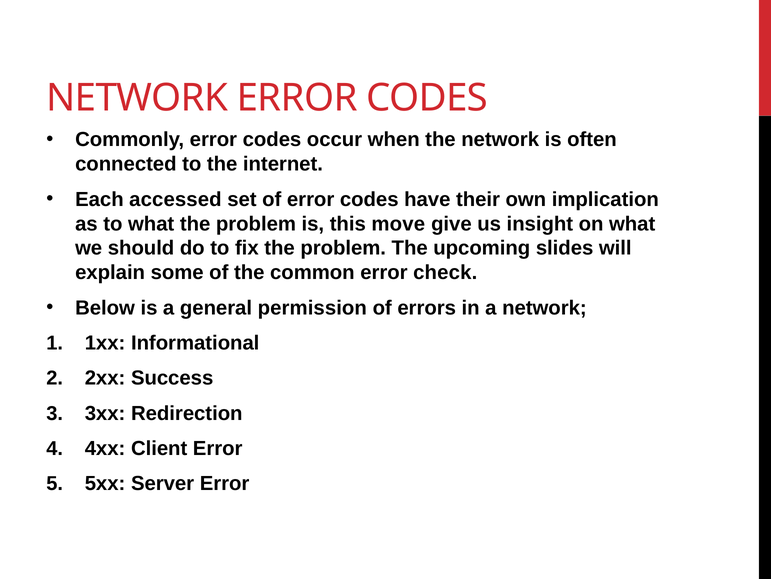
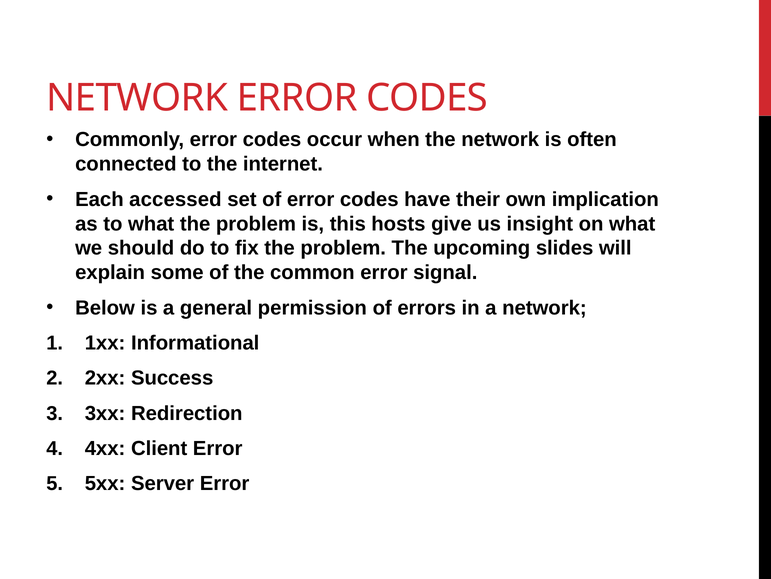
move: move -> hosts
check: check -> signal
